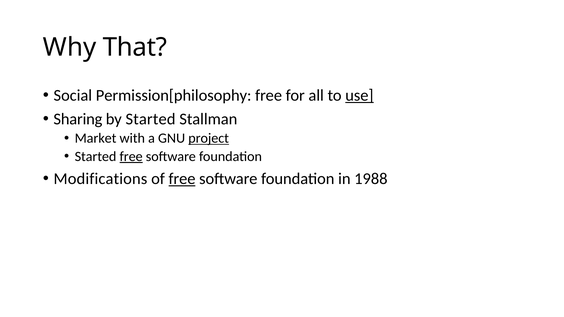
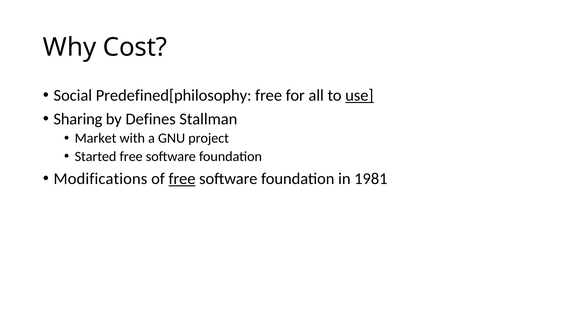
That: That -> Cost
Permission[philosophy: Permission[philosophy -> Predefined[philosophy
by Started: Started -> Defines
project underline: present -> none
free at (131, 157) underline: present -> none
1988: 1988 -> 1981
